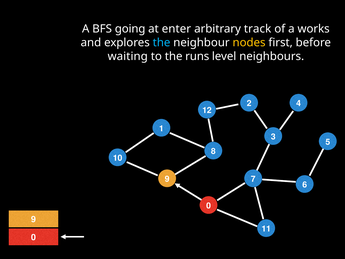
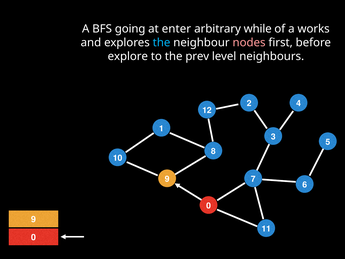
track: track -> while
nodes colour: yellow -> pink
waiting: waiting -> explore
runs: runs -> prev
